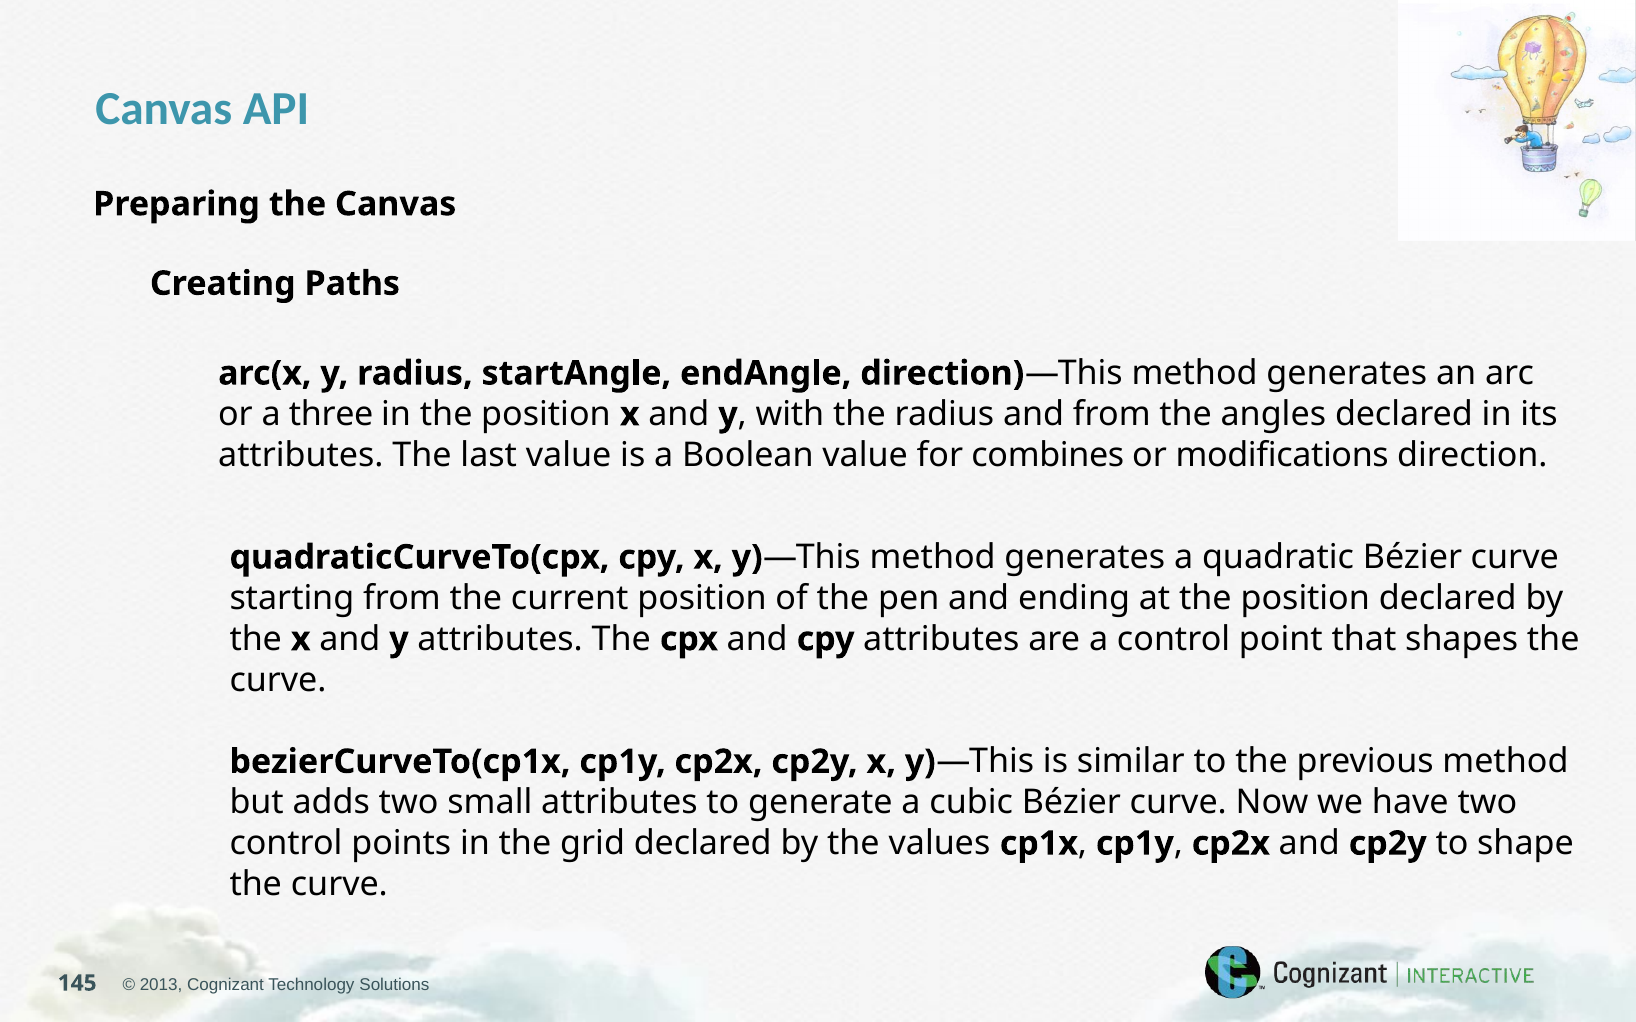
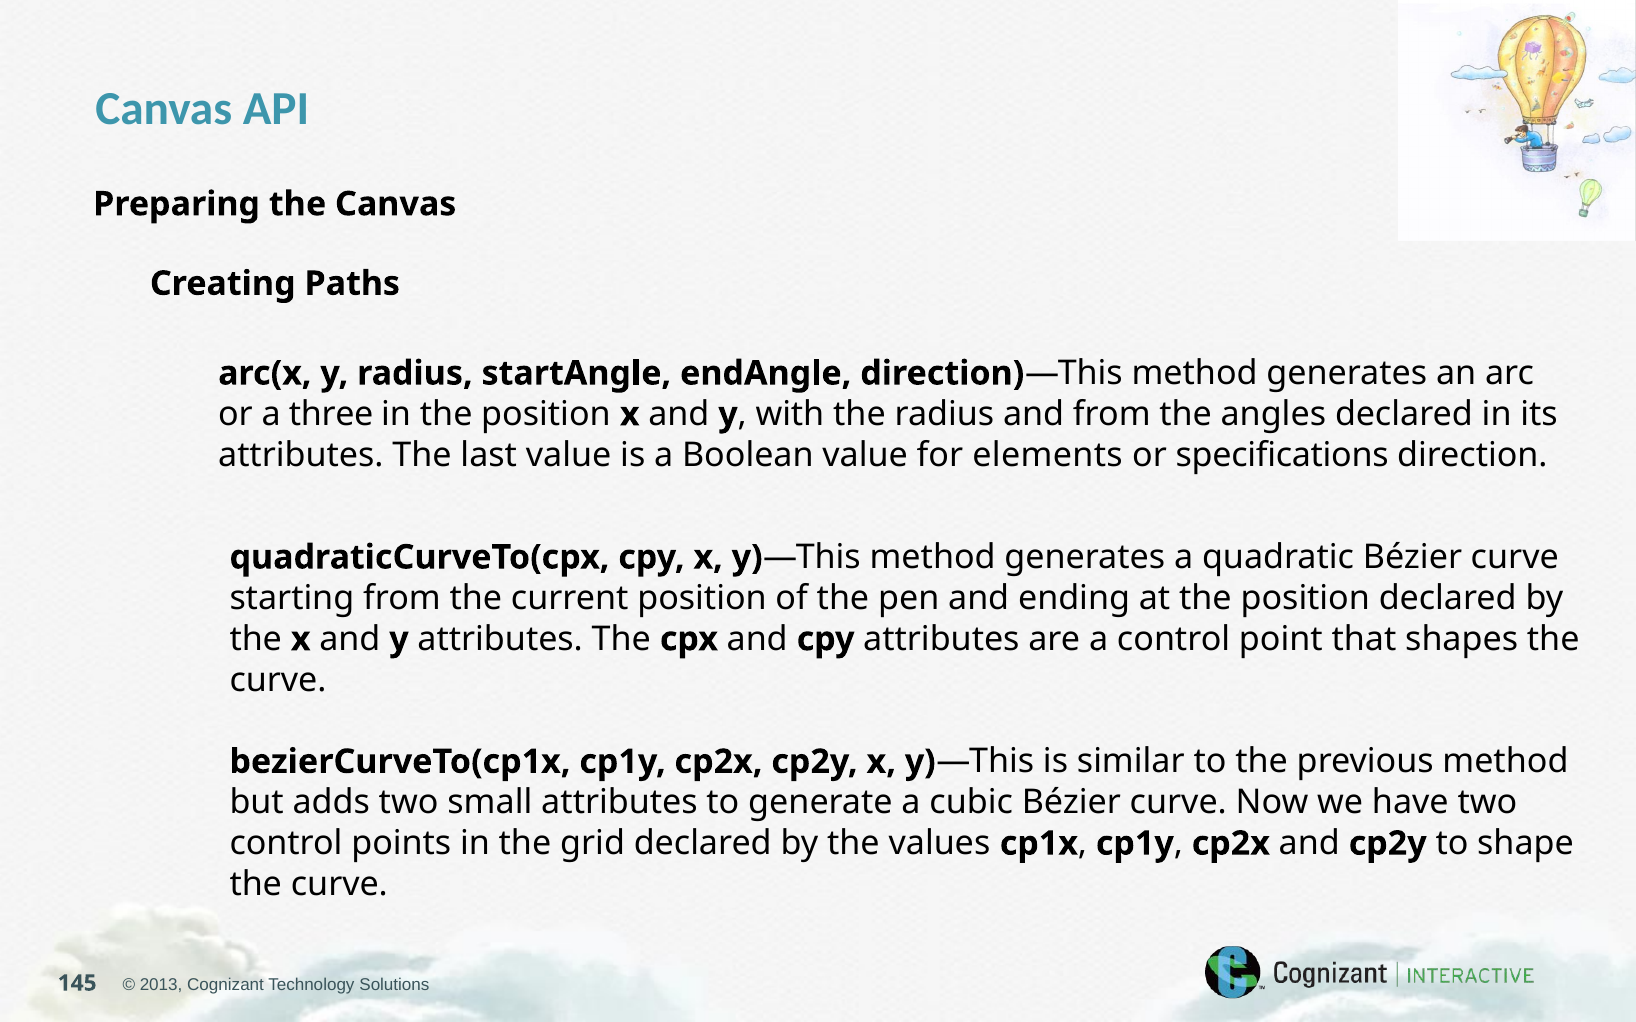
combines: combines -> elements
modifications: modifications -> specifications
